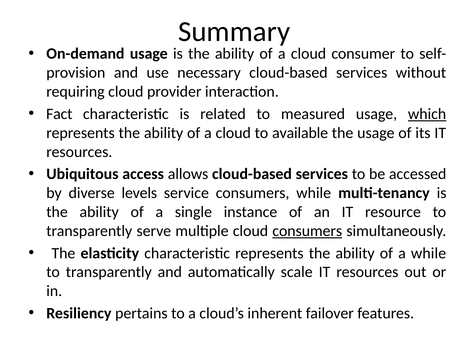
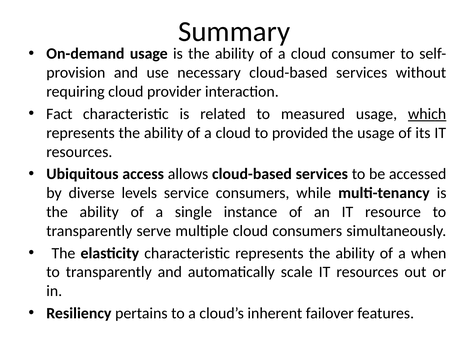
available: available -> provided
consumers at (307, 231) underline: present -> none
a while: while -> when
